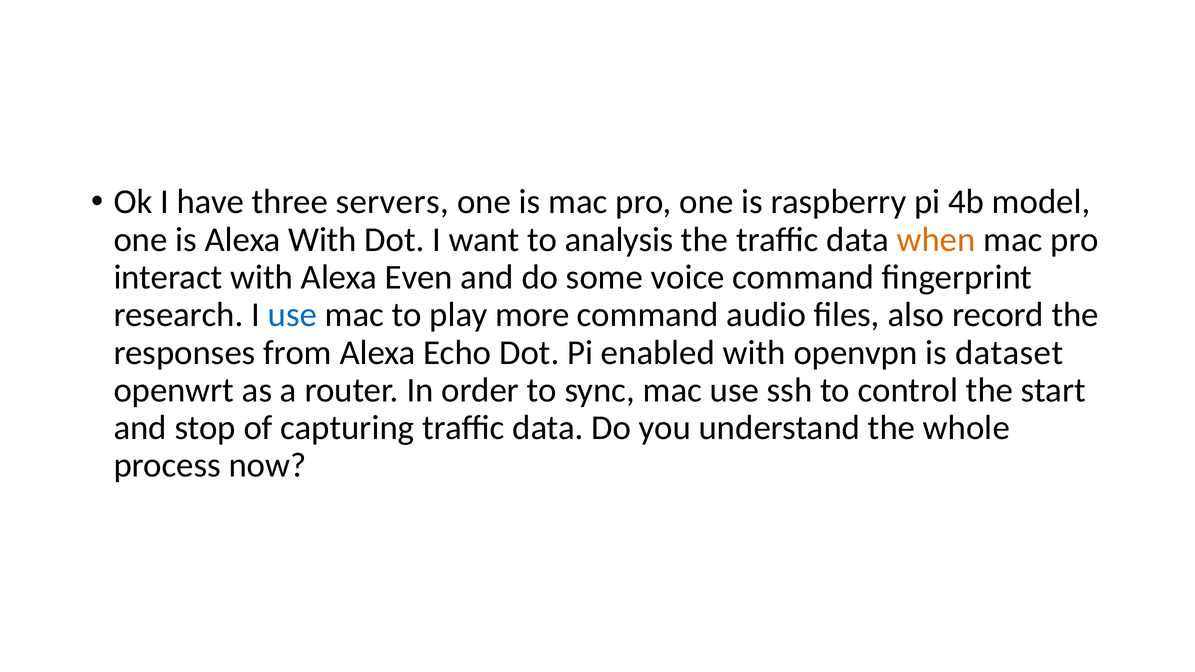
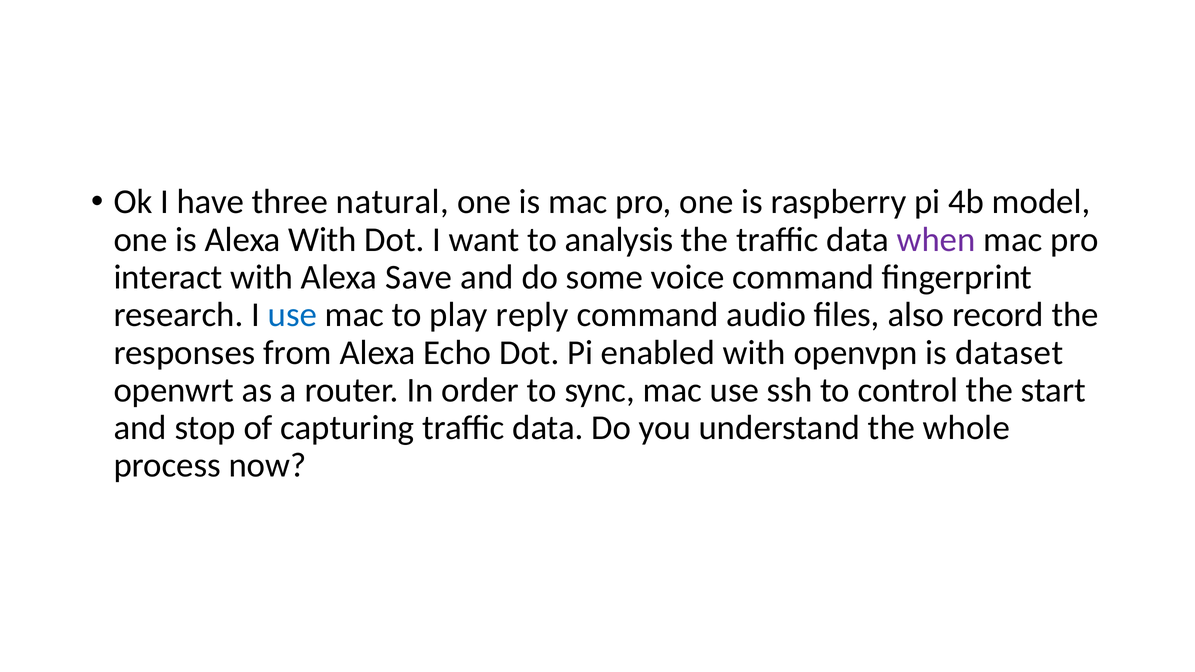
servers: servers -> natural
when colour: orange -> purple
Even: Even -> Save
more: more -> reply
